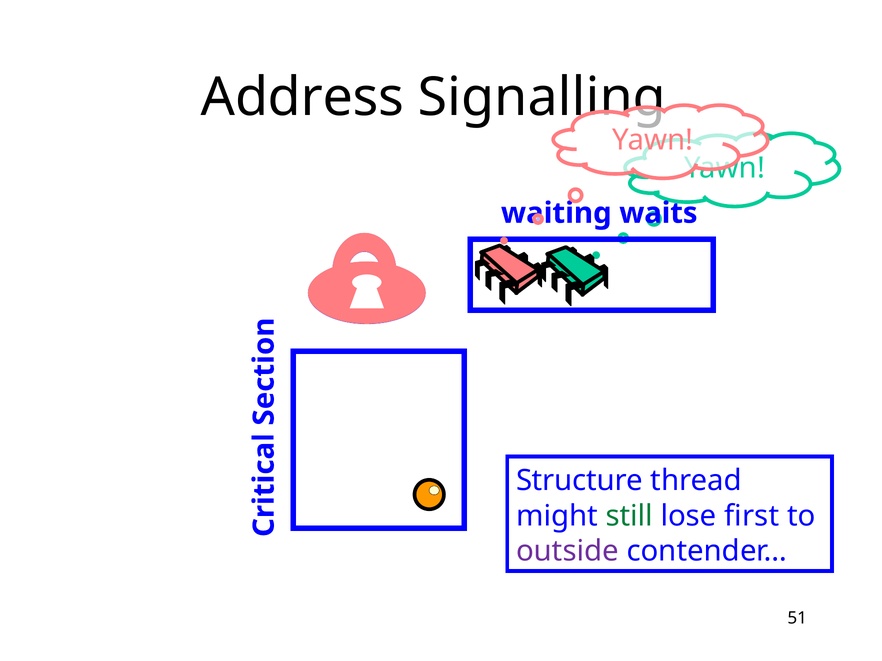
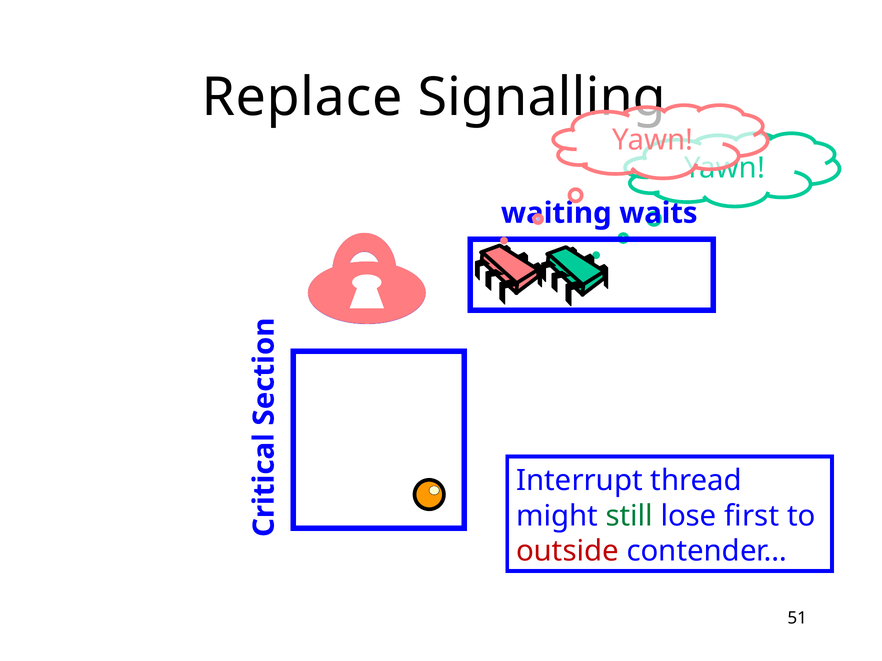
Address: Address -> Replace
Structure: Structure -> Interrupt
outside colour: purple -> red
